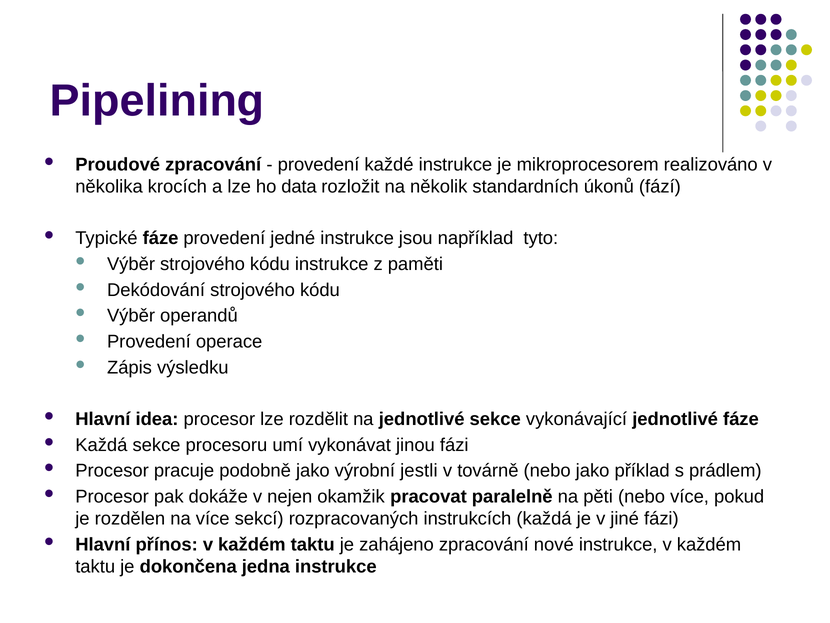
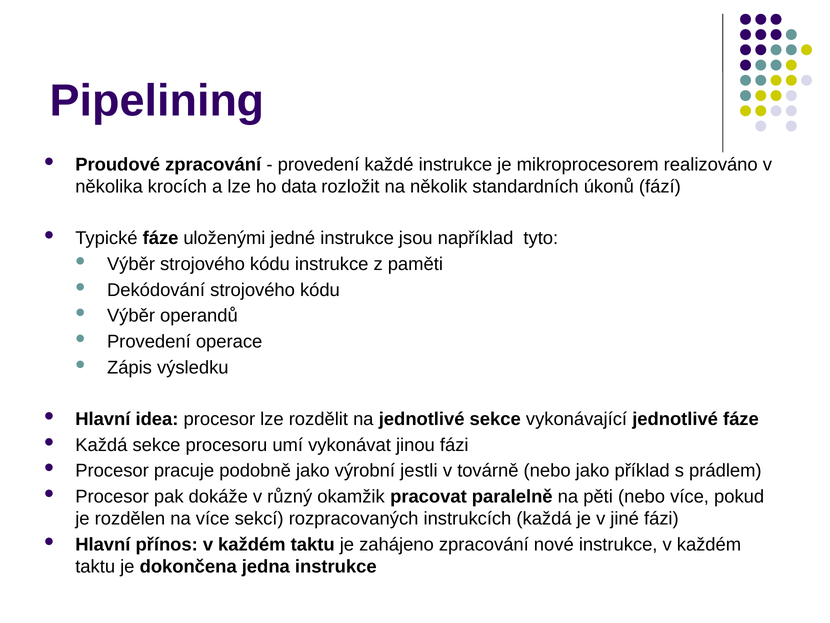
fáze provedení: provedení -> uloženými
nejen: nejen -> různý
